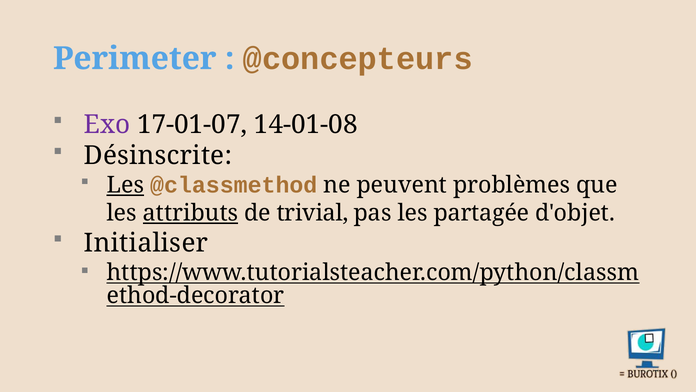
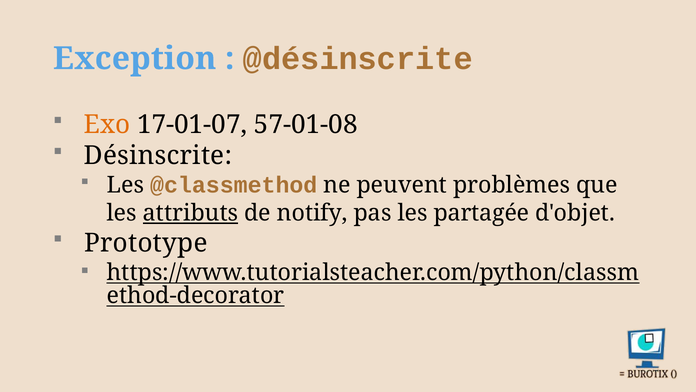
Perimeter: Perimeter -> Exception
@concepteurs: @concepteurs -> @désinscrite
Exo colour: purple -> orange
14-01-08: 14-01-08 -> 57-01-08
Les at (125, 185) underline: present -> none
trivial: trivial -> notify
Initialiser: Initialiser -> Prototype
